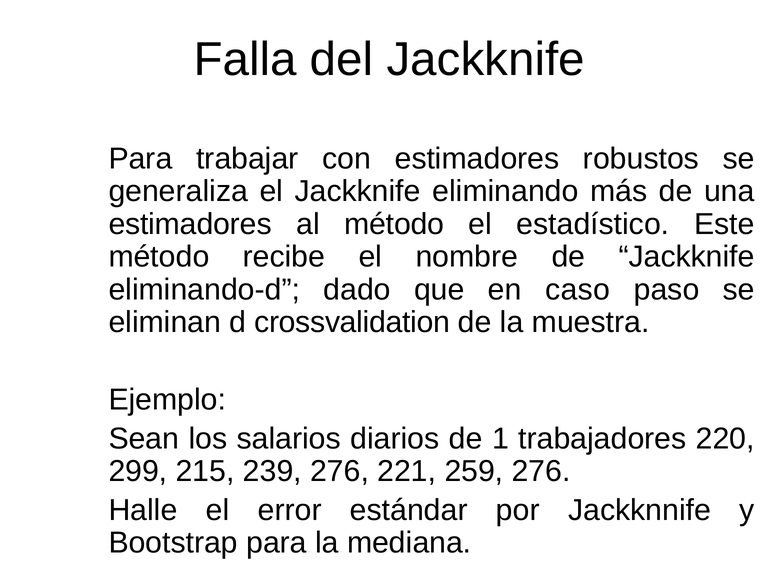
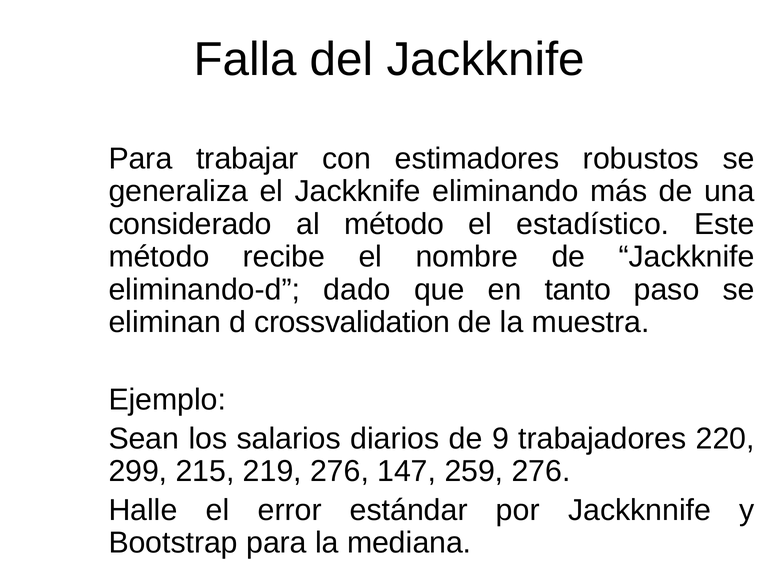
estimadores at (190, 224): estimadores -> considerado
caso: caso -> tanto
1: 1 -> 9
239: 239 -> 219
221: 221 -> 147
